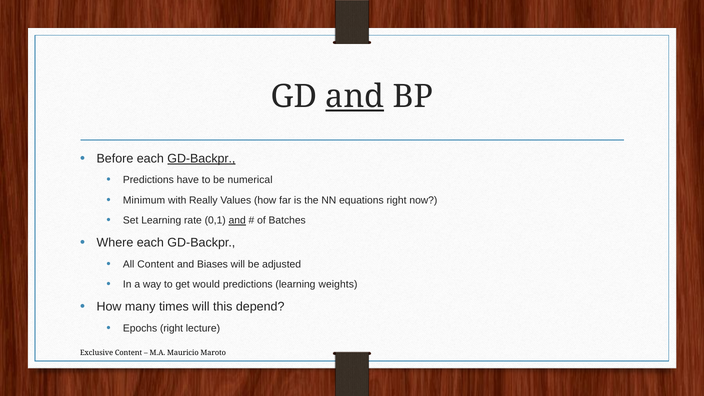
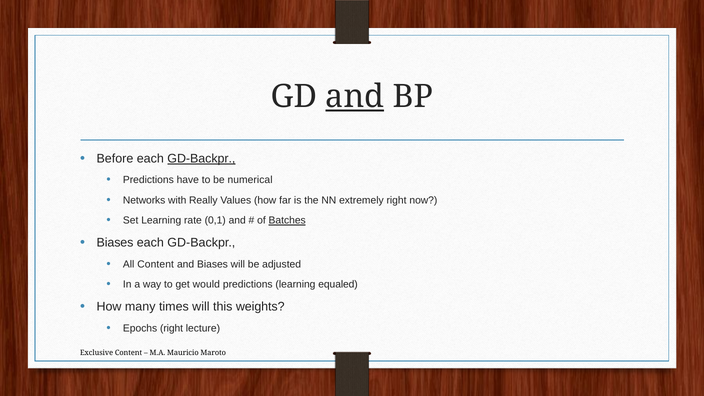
Minimum: Minimum -> Networks
equations: equations -> extremely
and at (237, 221) underline: present -> none
Batches underline: none -> present
Where at (115, 243): Where -> Biases
weights: weights -> equaled
depend: depend -> weights
